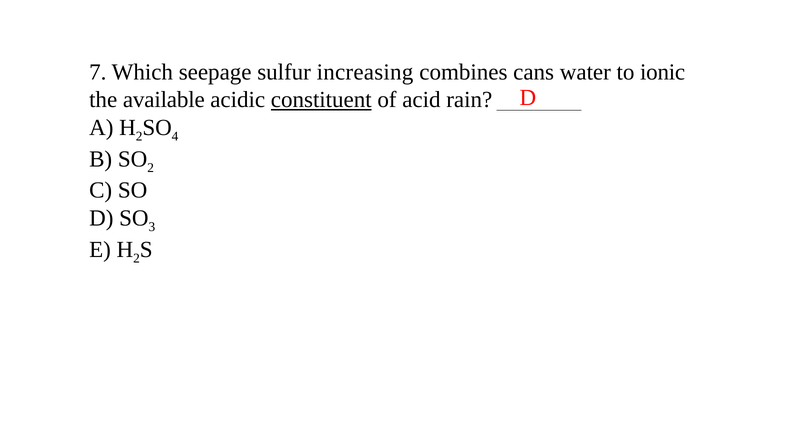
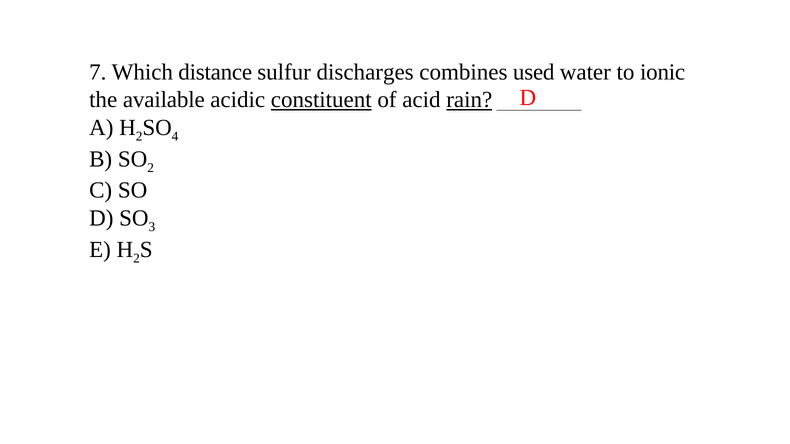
seepage: seepage -> distance
increasing: increasing -> discharges
cans: cans -> used
rain underline: none -> present
